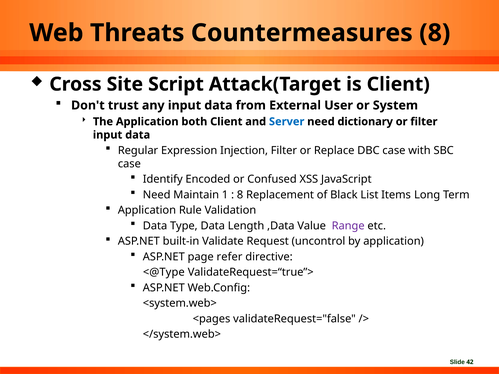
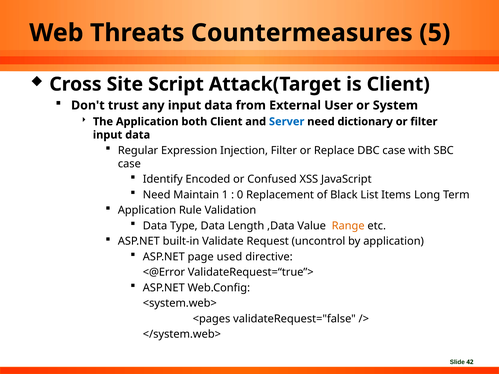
Countermeasures 8: 8 -> 5
8 at (240, 195): 8 -> 0
Range colour: purple -> orange
refer: refer -> used
<@Type: <@Type -> <@Error
